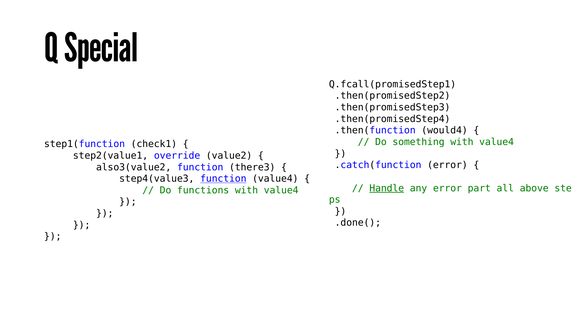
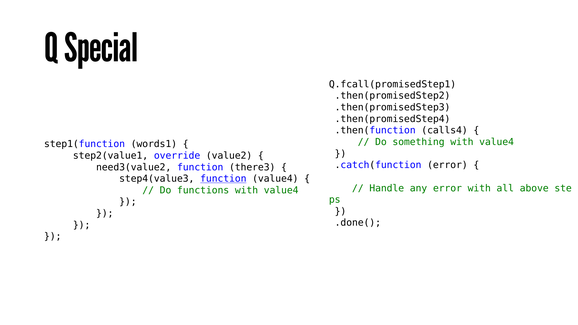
would4: would4 -> calls4
check1: check1 -> words1
also3(value2: also3(value2 -> need3(value2
Handle underline: present -> none
error part: part -> with
